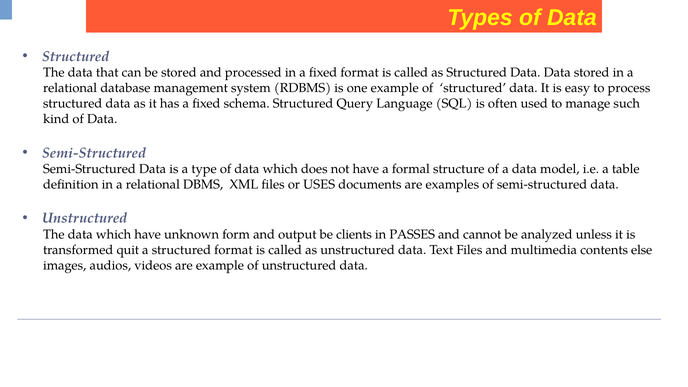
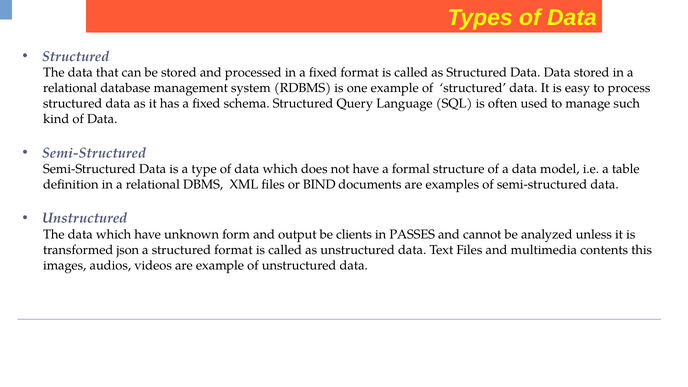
USES: USES -> BIND
quit: quit -> json
else: else -> this
